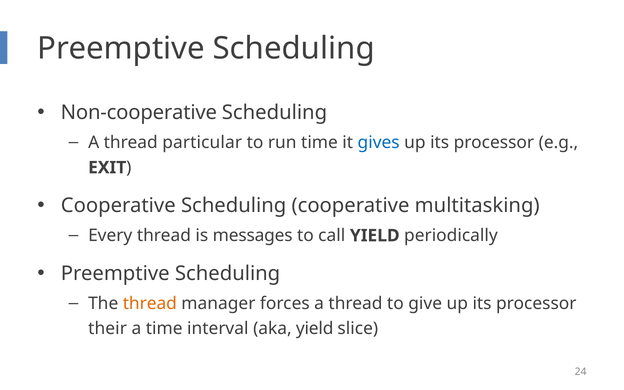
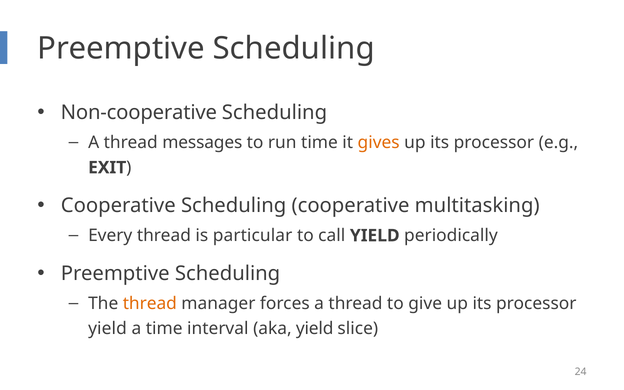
particular: particular -> messages
gives colour: blue -> orange
messages: messages -> particular
their at (108, 329): their -> yield
